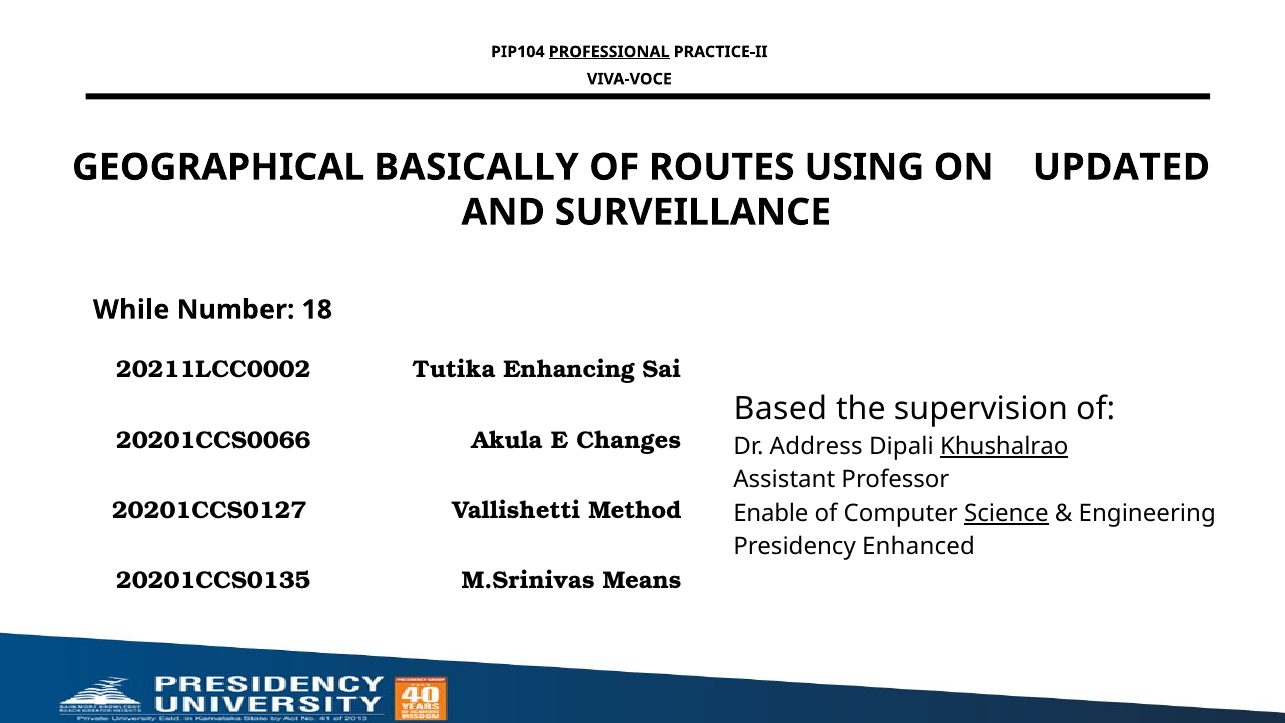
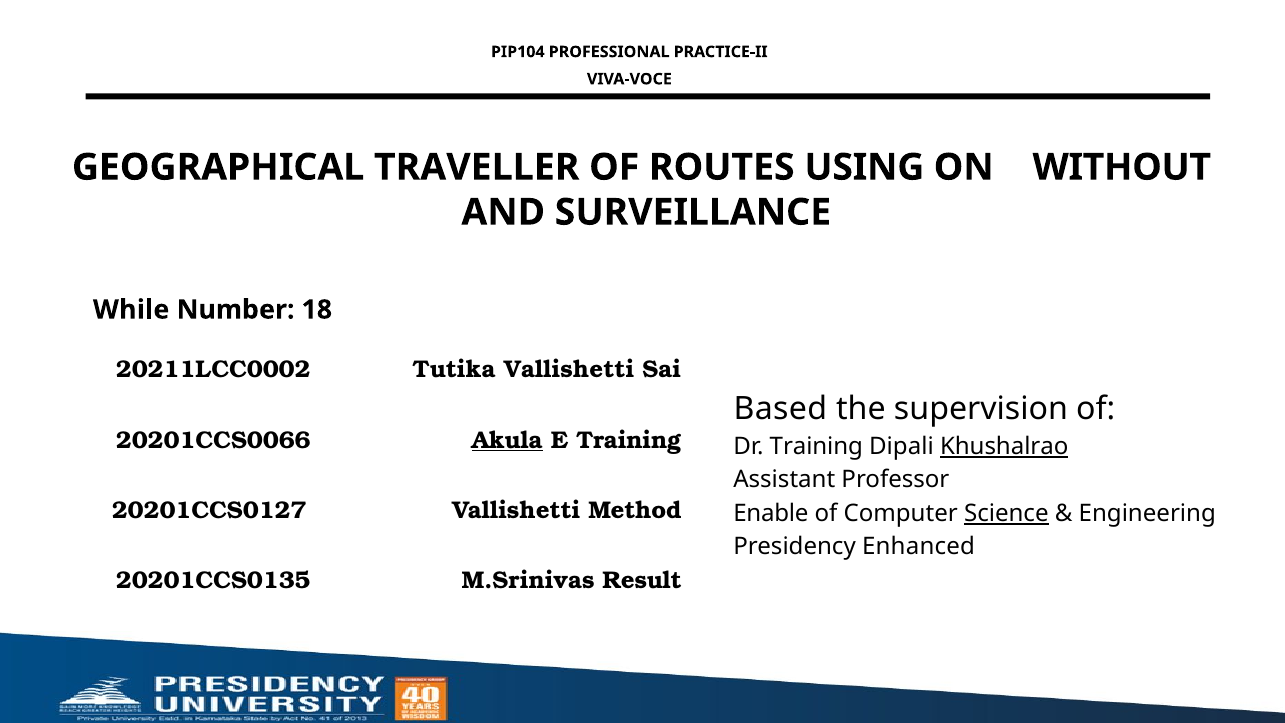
PROFESSIONAL underline: present -> none
BASICALLY: BASICALLY -> TRAVELLER
UPDATED: UPDATED -> WITHOUT
Tutika Enhancing: Enhancing -> Vallishetti
Akula underline: none -> present
E Changes: Changes -> Training
Dr Address: Address -> Training
Means: Means -> Result
